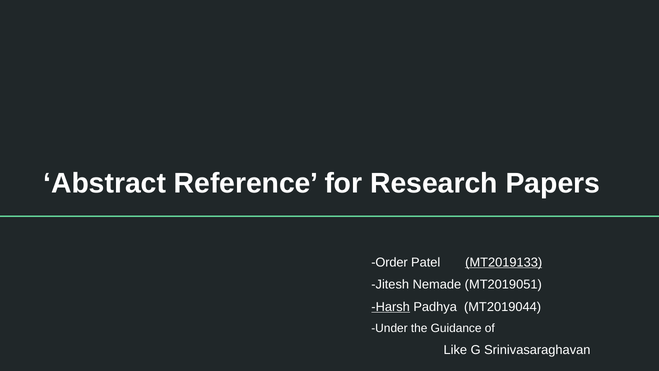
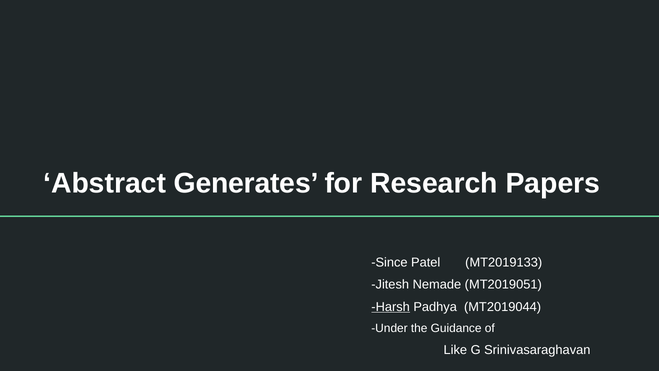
Reference: Reference -> Generates
Order: Order -> Since
MT2019133 underline: present -> none
